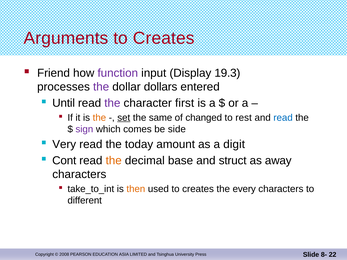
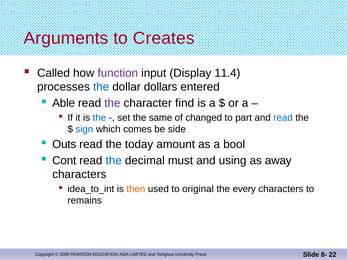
Friend: Friend -> Called
19.3: 19.3 -> 11.4
the at (101, 87) colour: purple -> blue
Until: Until -> Able
first: first -> find
the at (99, 118) colour: orange -> blue
set underline: present -> none
rest: rest -> part
sign colour: purple -> blue
Very: Very -> Outs
digit: digit -> bool
the at (114, 161) colour: orange -> blue
base: base -> must
struct: struct -> using
take_to_int: take_to_int -> idea_to_int
used to creates: creates -> original
different: different -> remains
